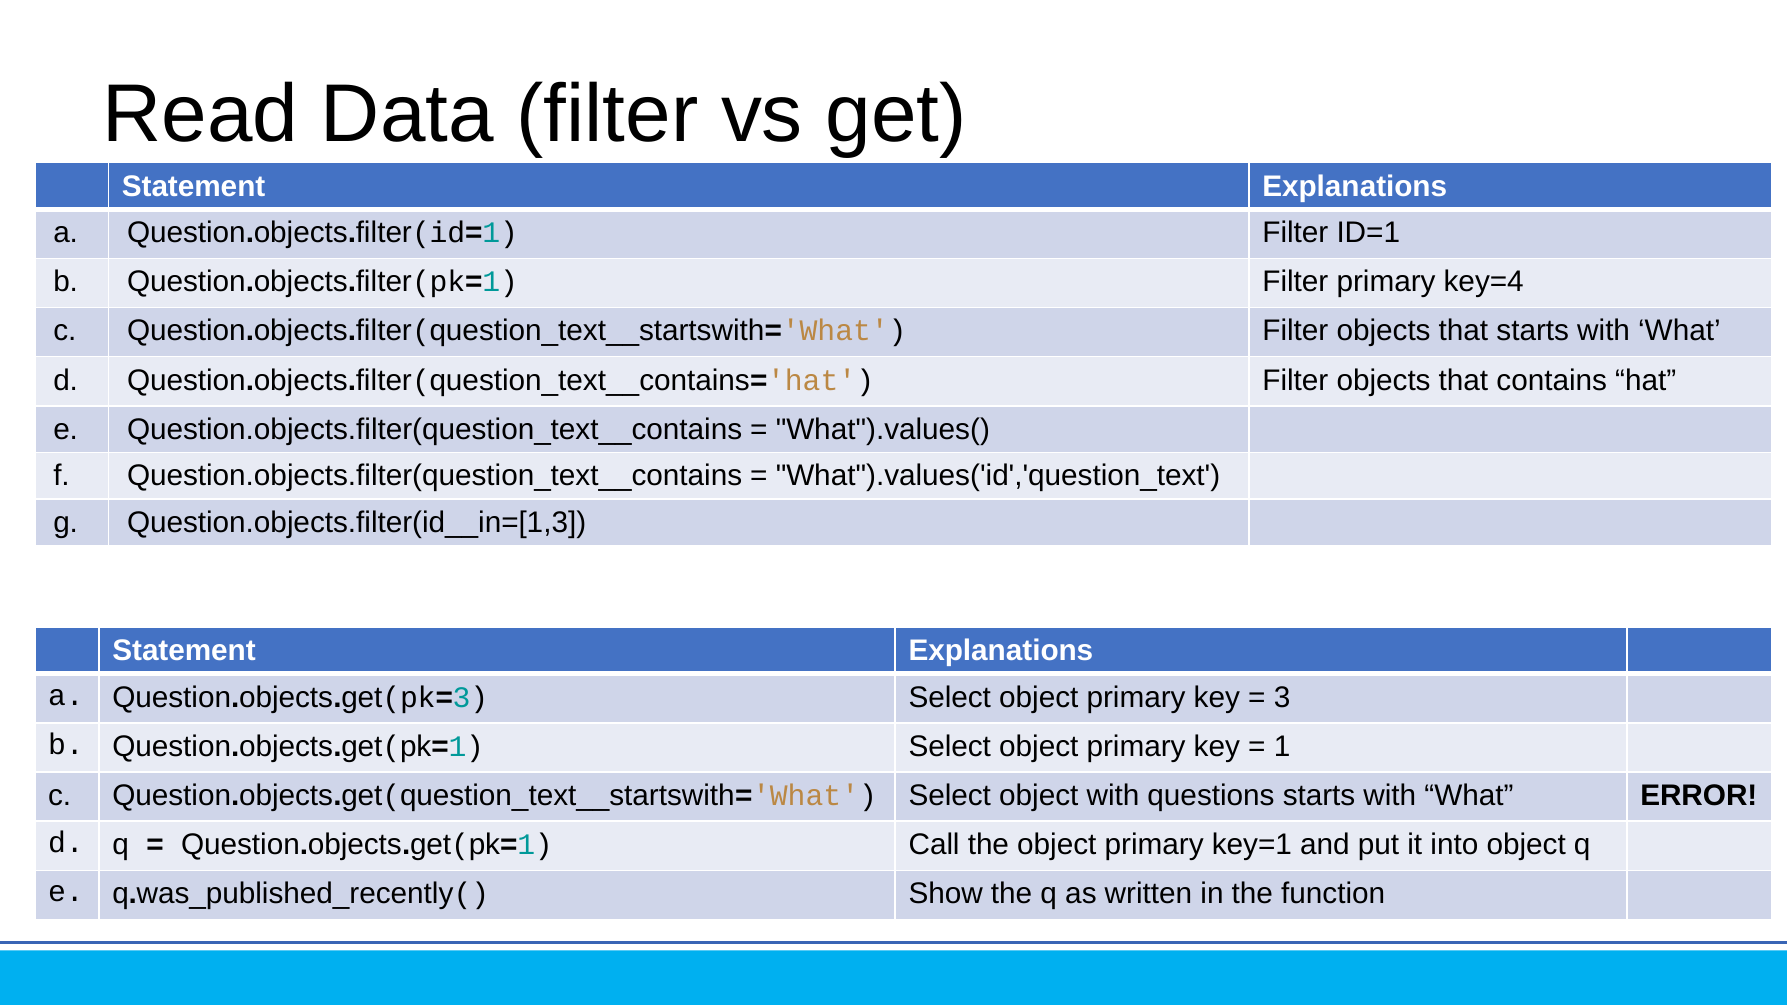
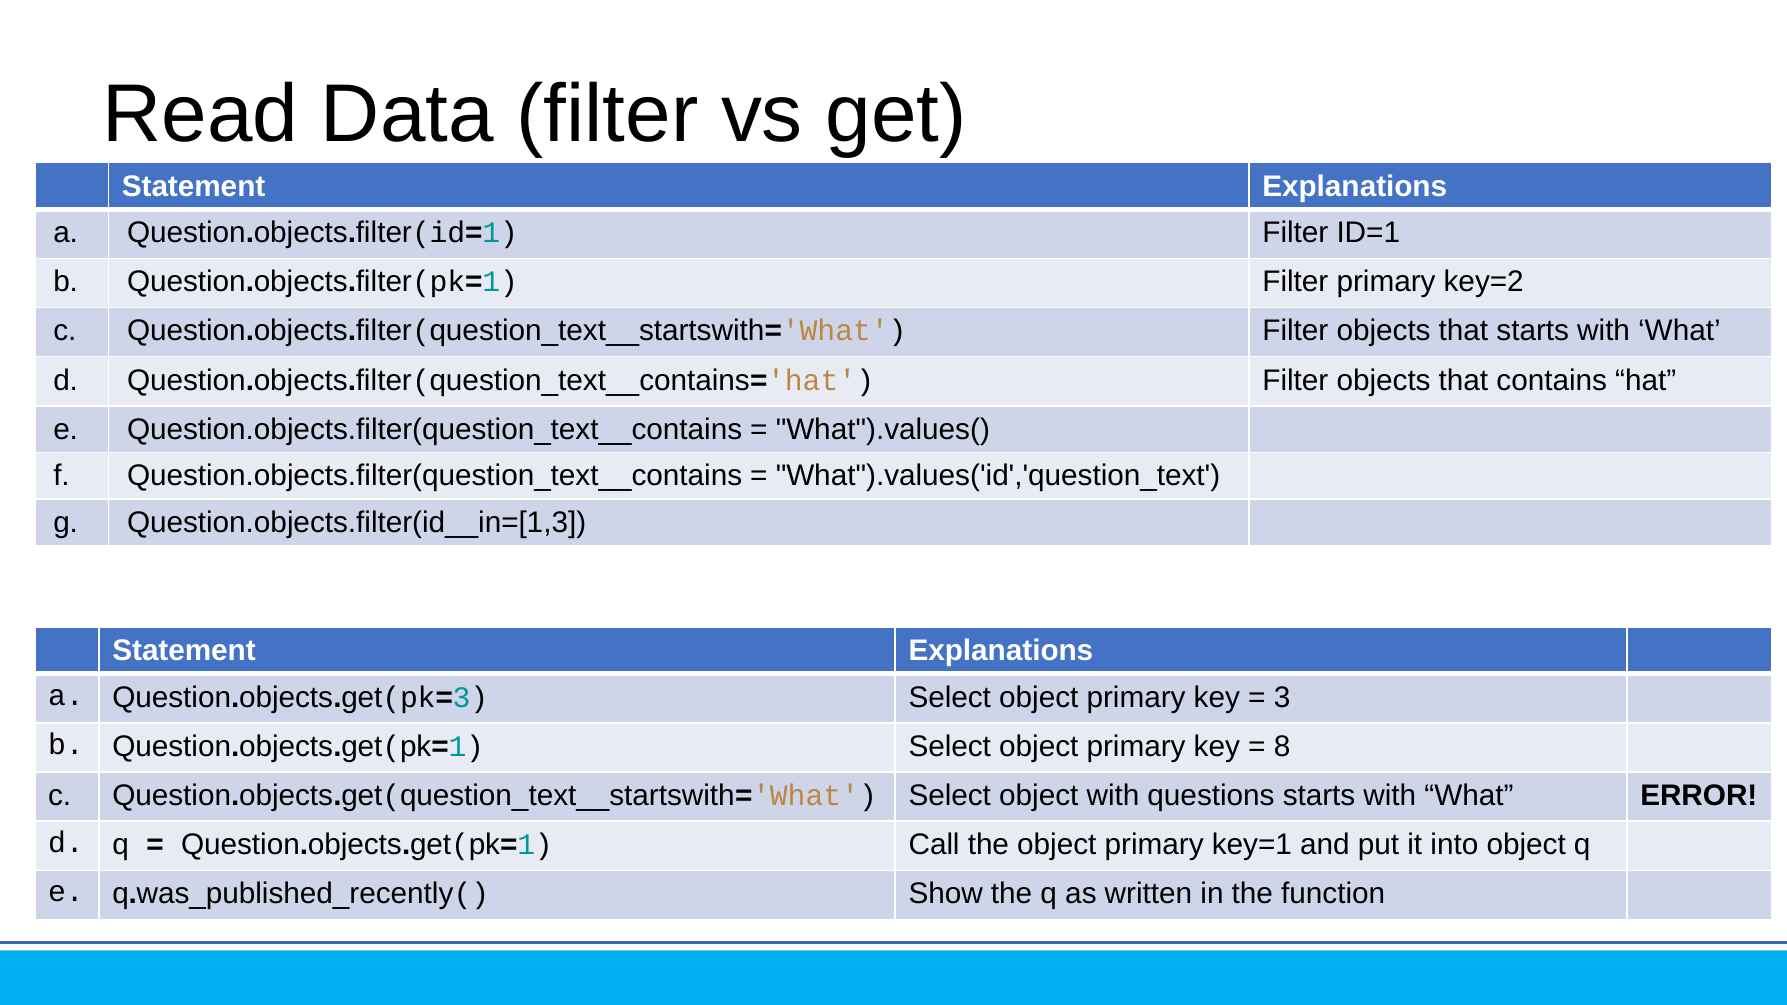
key=4: key=4 -> key=2
1: 1 -> 8
